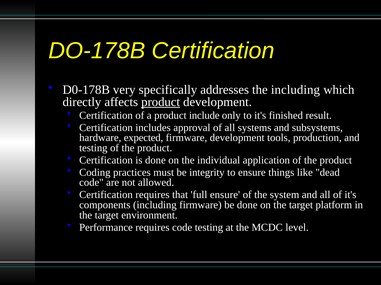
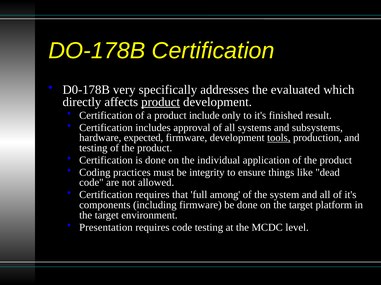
the including: including -> evaluated
tools underline: none -> present
full ensure: ensure -> among
Performance: Performance -> Presentation
